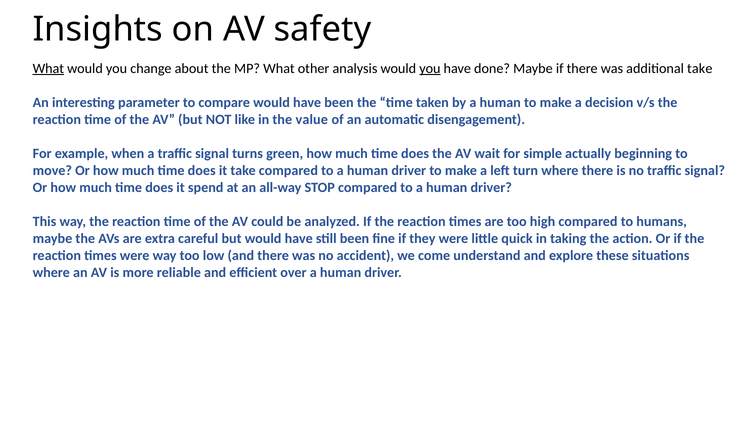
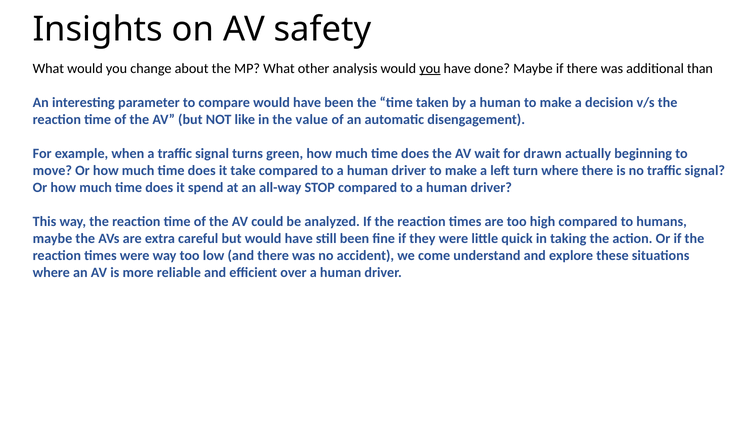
What at (48, 68) underline: present -> none
additional take: take -> than
simple: simple -> drawn
